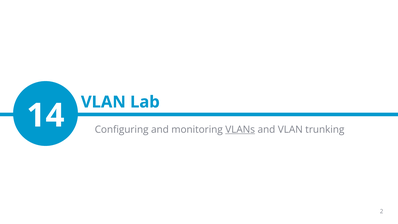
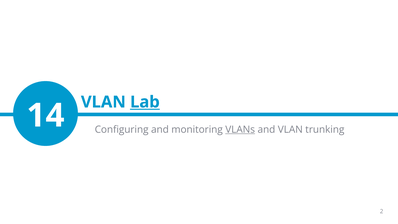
Lab underline: none -> present
